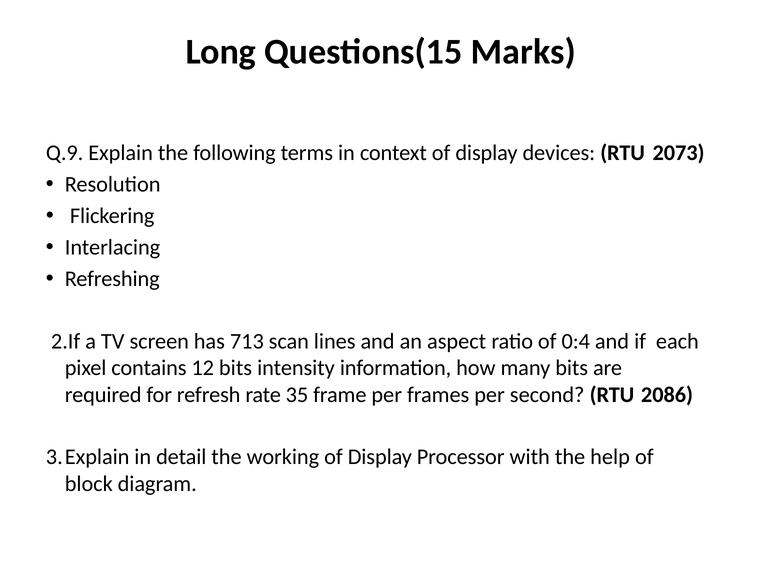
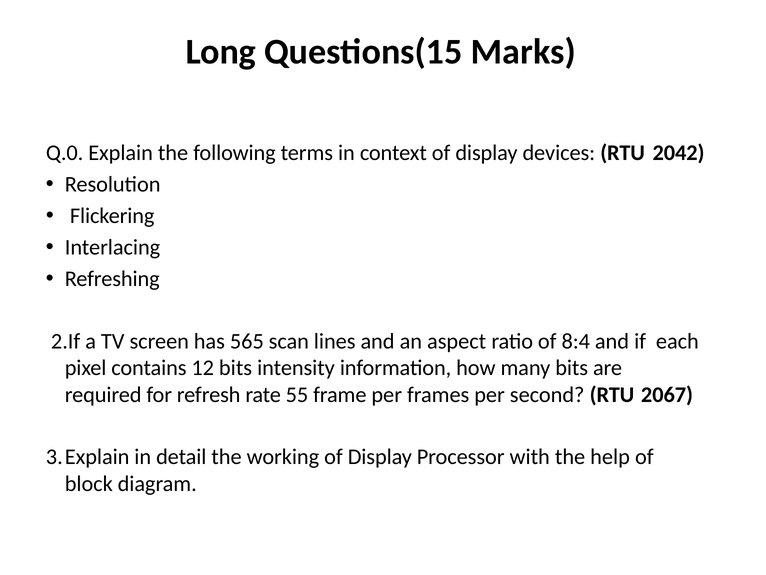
Q.9: Q.9 -> Q.0
2073: 2073 -> 2042
713: 713 -> 565
0:4: 0:4 -> 8:4
35: 35 -> 55
2086: 2086 -> 2067
